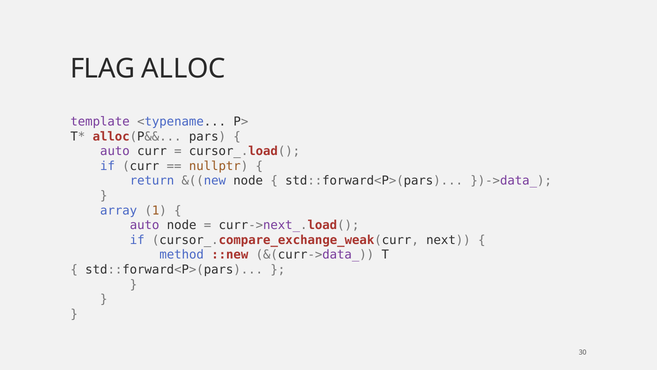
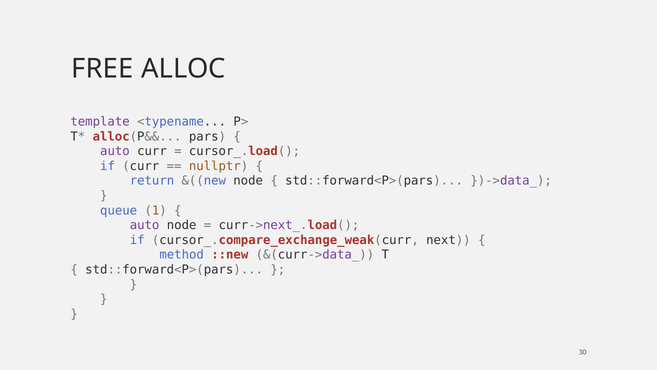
FLAG: FLAG -> FREE
array: array -> queue
